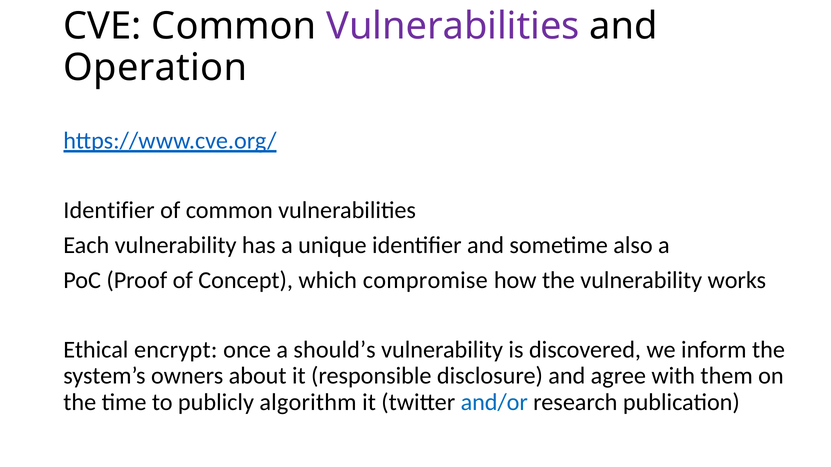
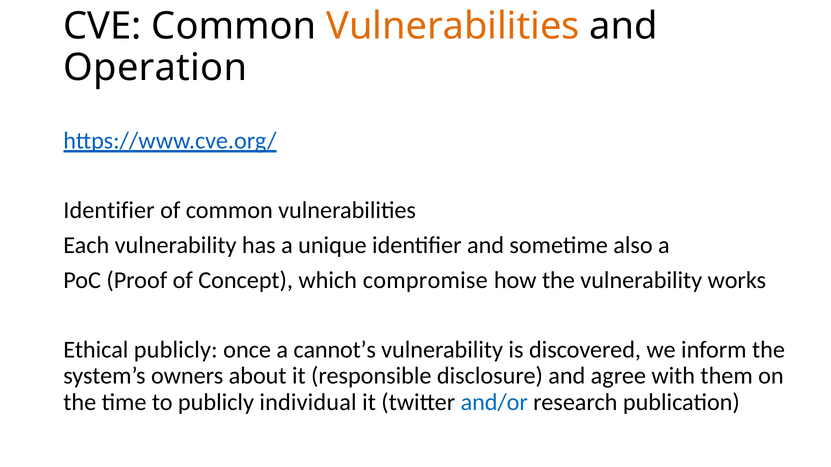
Vulnerabilities at (453, 26) colour: purple -> orange
Ethical encrypt: encrypt -> publicly
should’s: should’s -> cannot’s
algorithm: algorithm -> individual
